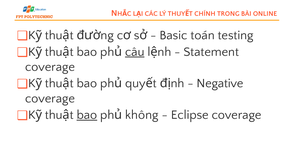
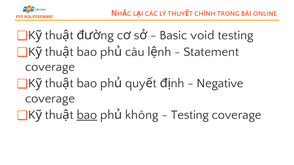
toán: toán -> void
câu underline: present -> none
Eclipse at (190, 115): Eclipse -> Testing
